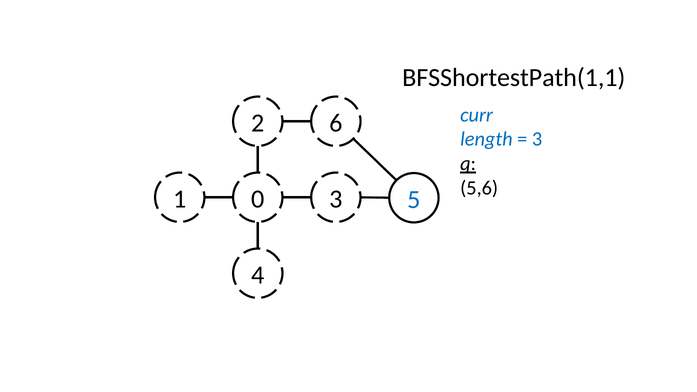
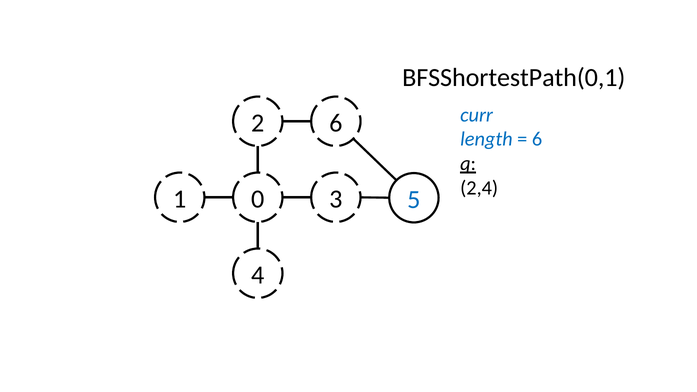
BFSShortestPath(1,1: BFSShortestPath(1,1 -> BFSShortestPath(0,1
3 at (537, 139): 3 -> 6
5,6: 5,6 -> 2,4
